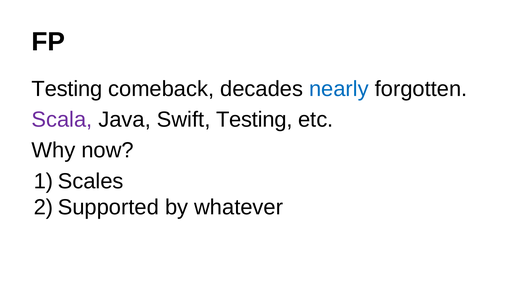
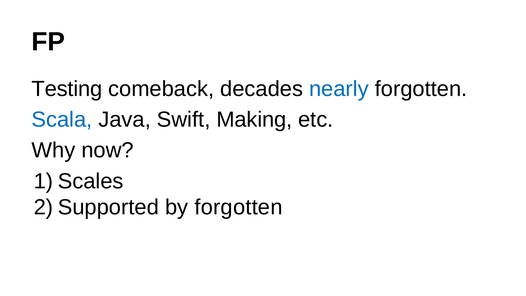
Scala colour: purple -> blue
Swift Testing: Testing -> Making
by whatever: whatever -> forgotten
